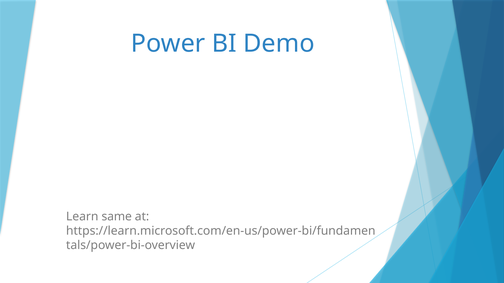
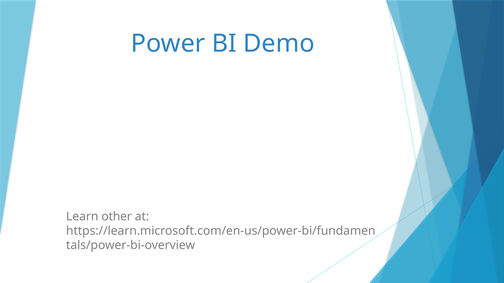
same: same -> other
